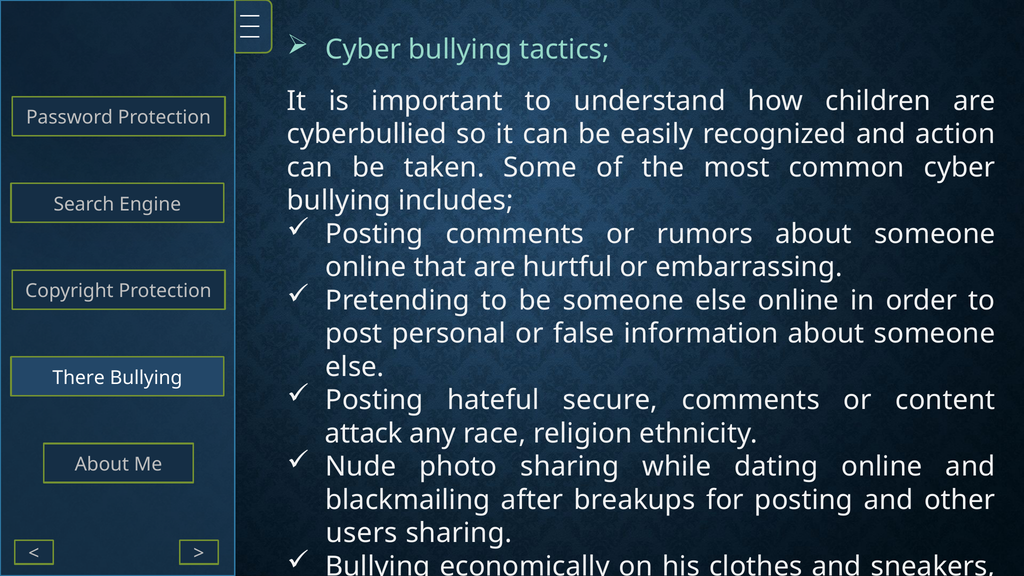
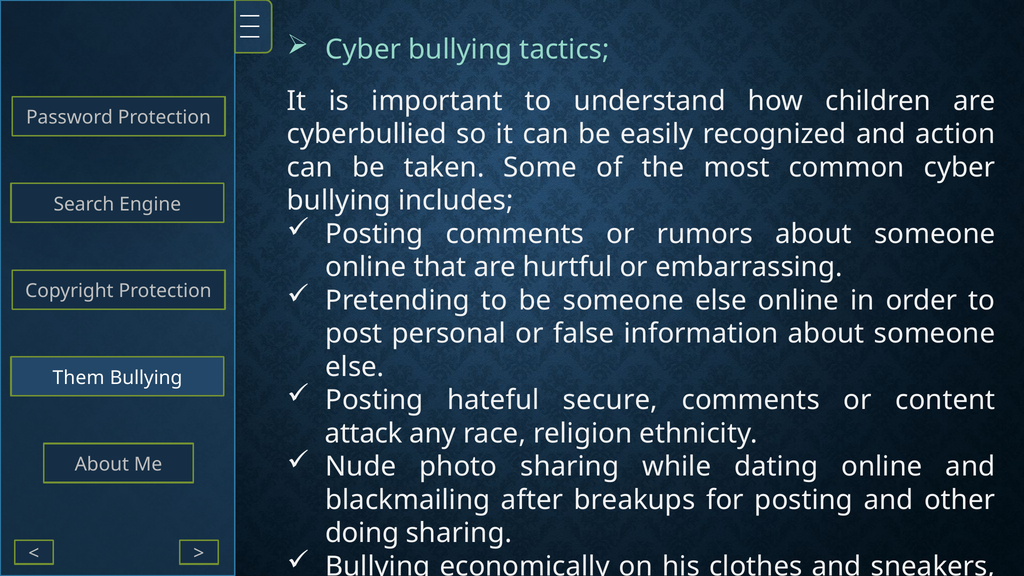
There: There -> Them
users: users -> doing
